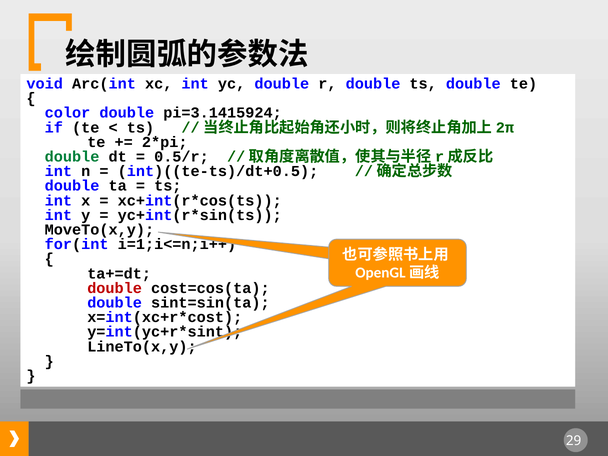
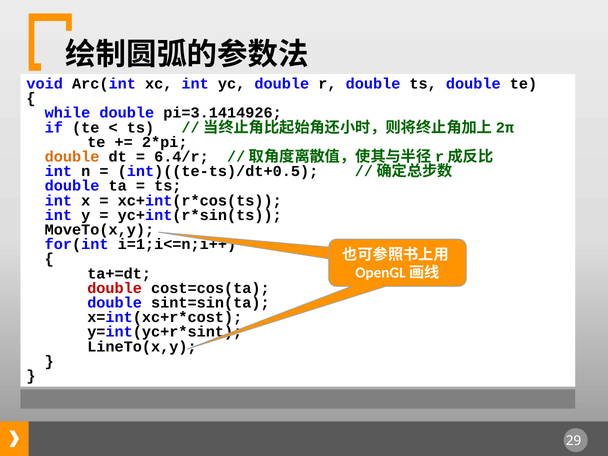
color: color -> while
pi=3.1415924: pi=3.1415924 -> pi=3.1414926
double at (72, 157) colour: green -> orange
0.5/r: 0.5/r -> 6.4/r
